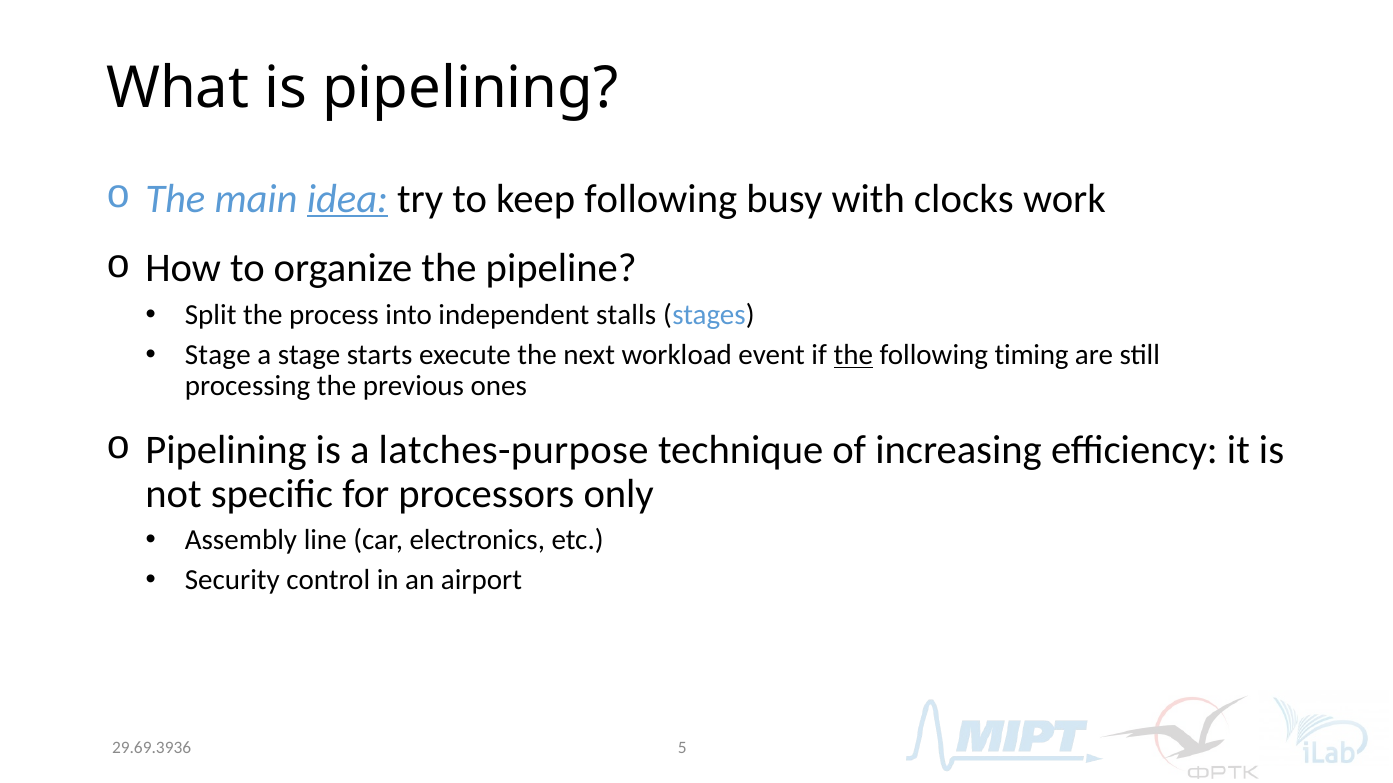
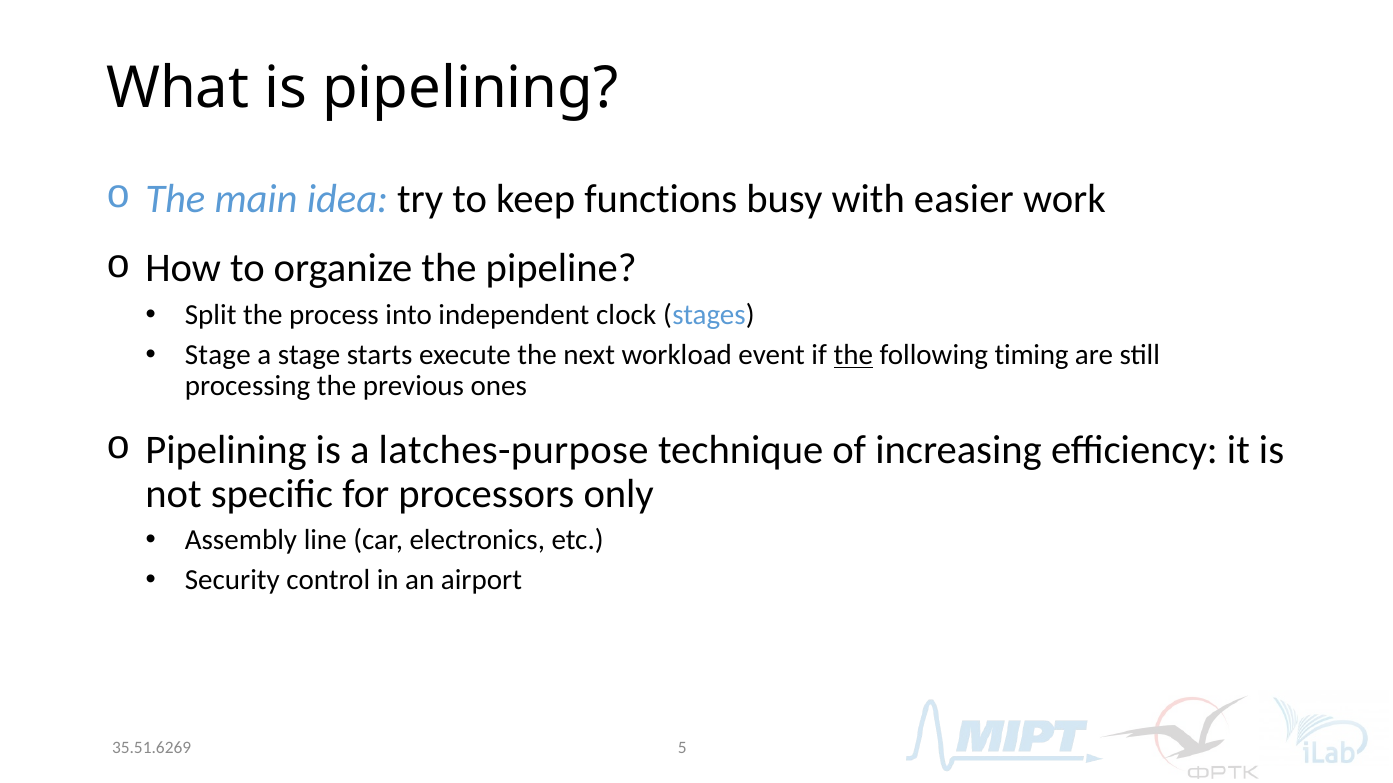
idea underline: present -> none
keep following: following -> functions
clocks: clocks -> easier
stalls: stalls -> clock
29.69.3936: 29.69.3936 -> 35.51.6269
